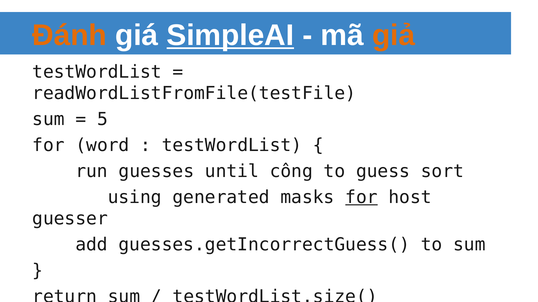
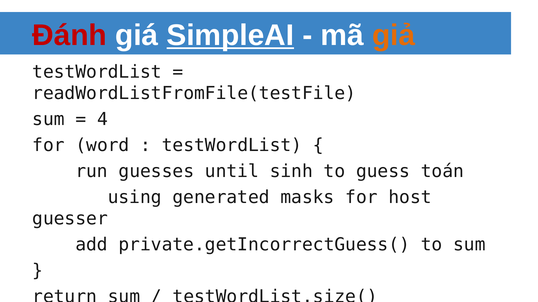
Đánh colour: orange -> red
5: 5 -> 4
công: công -> sinh
sort: sort -> toán
for at (361, 198) underline: present -> none
guesses.getIncorrectGuess(: guesses.getIncorrectGuess( -> private.getIncorrectGuess(
